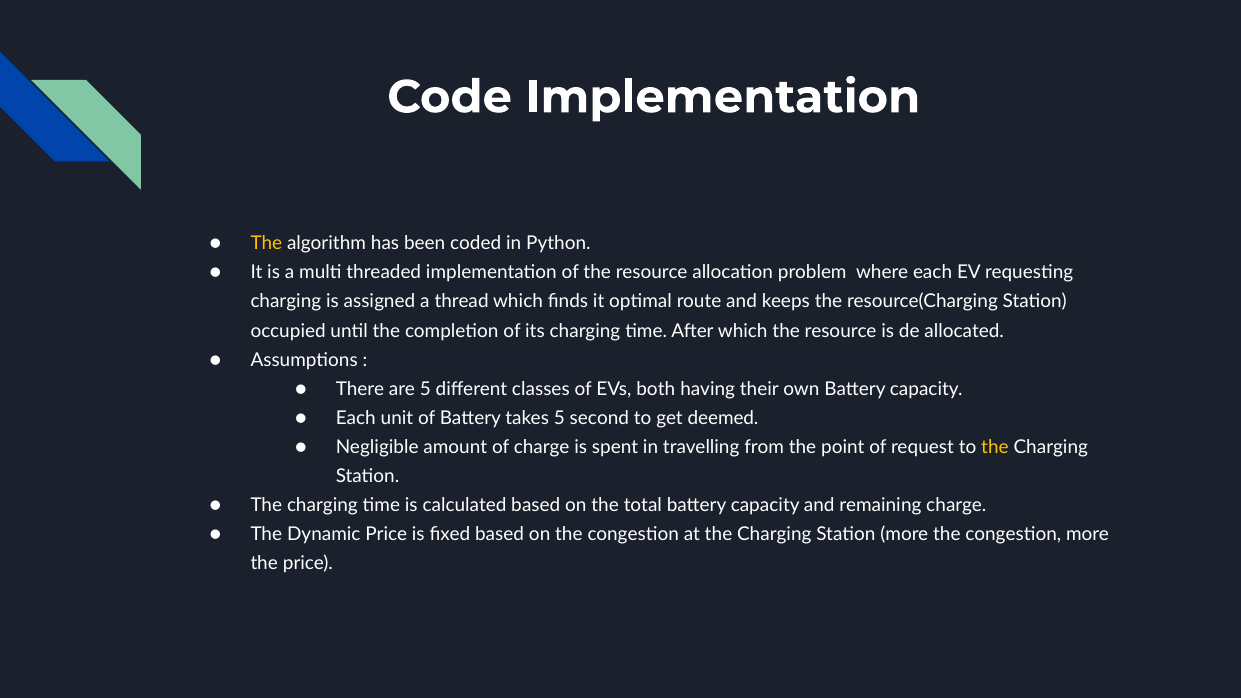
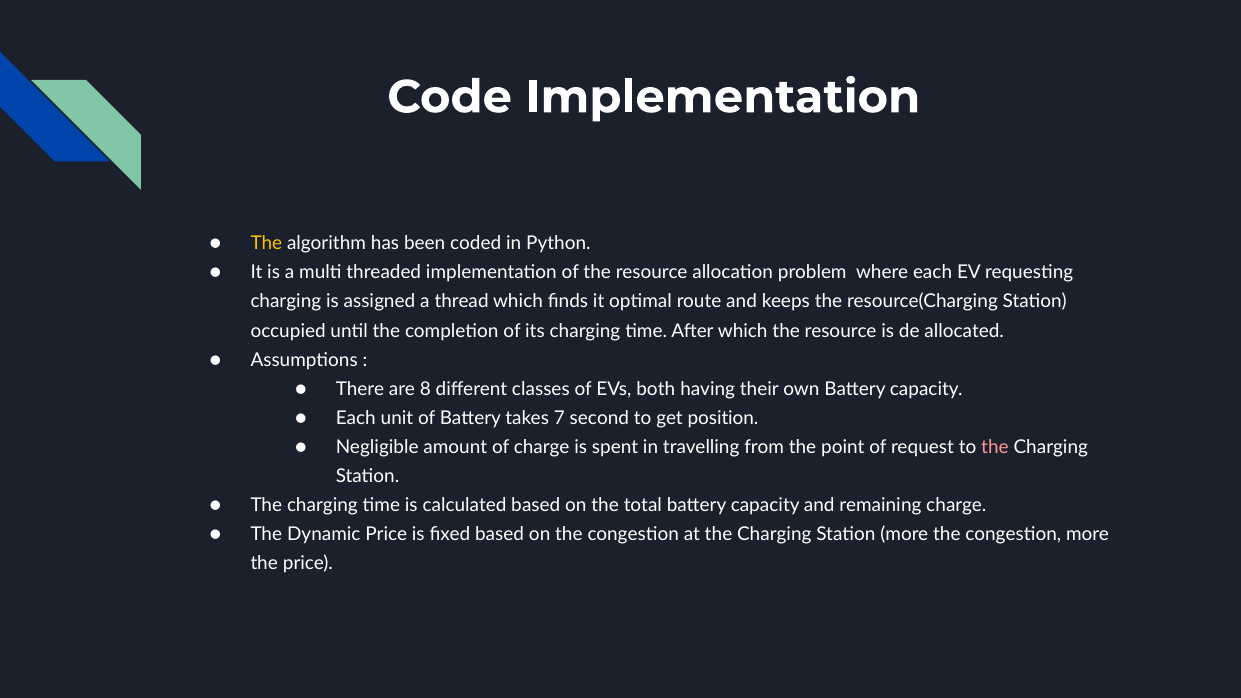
are 5: 5 -> 8
takes 5: 5 -> 7
deemed: deemed -> position
the at (995, 447) colour: yellow -> pink
